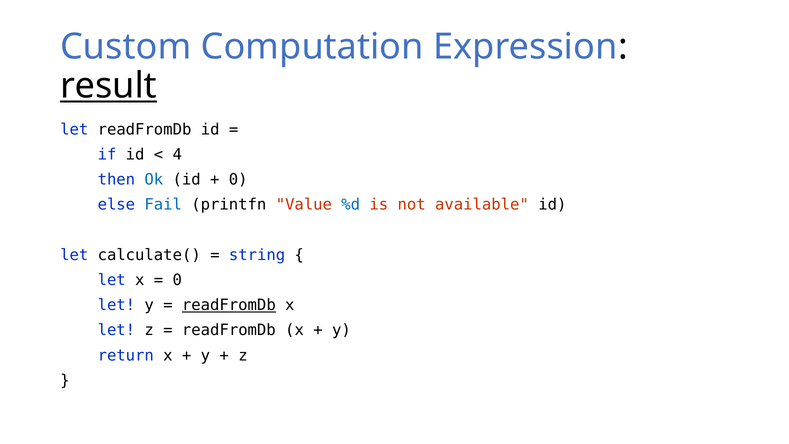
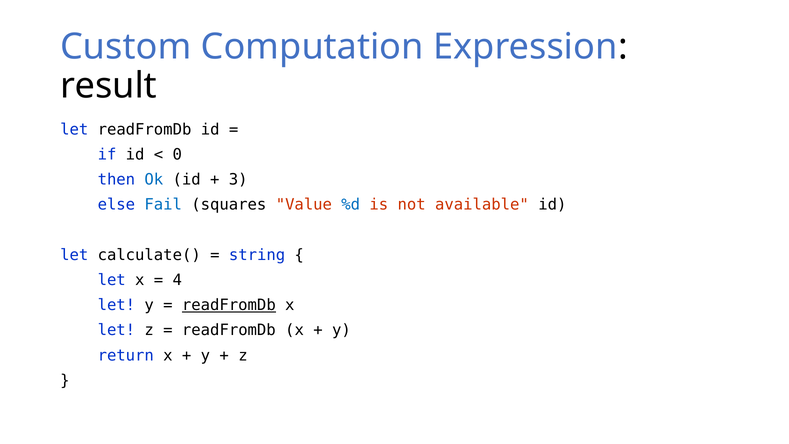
result underline: present -> none
4: 4 -> 0
0 at (238, 180): 0 -> 3
printfn: printfn -> squares
0 at (177, 280): 0 -> 4
